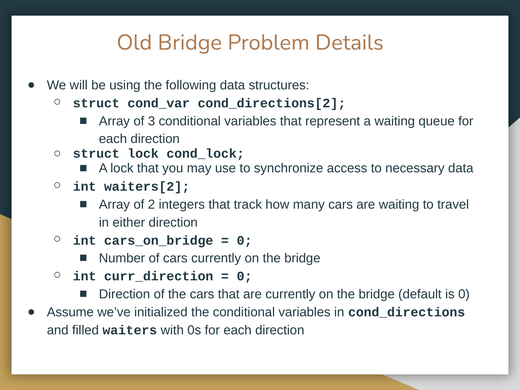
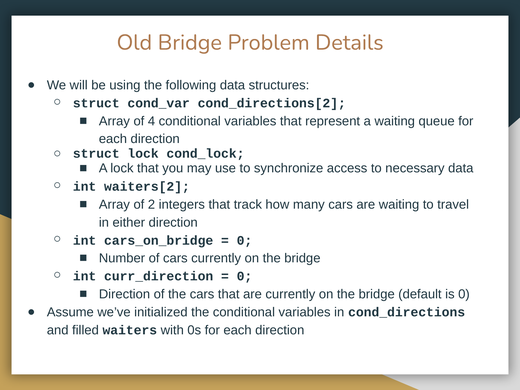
3: 3 -> 4
